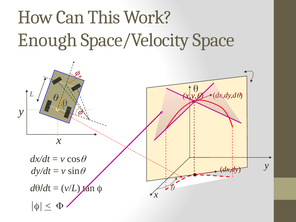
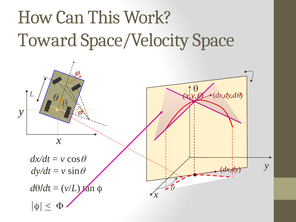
Enough: Enough -> Toward
